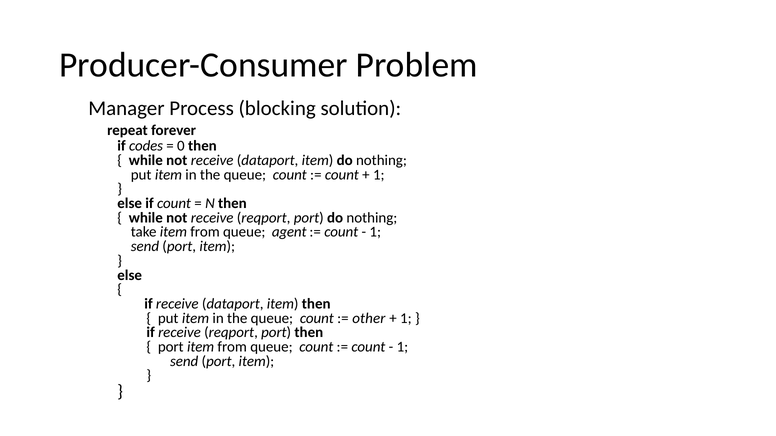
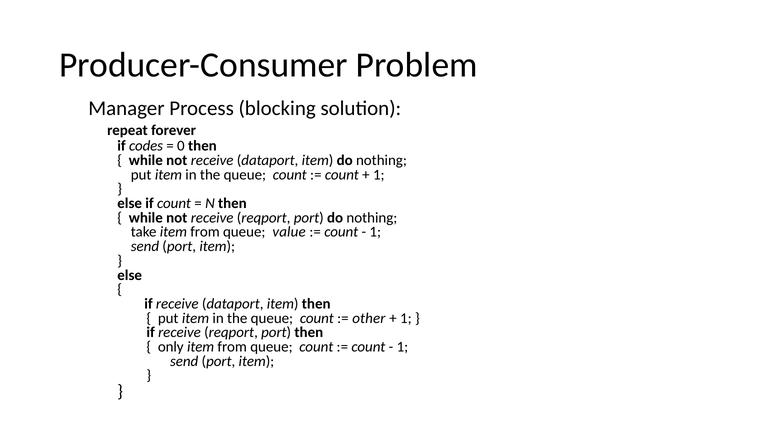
agent: agent -> value
port at (171, 347): port -> only
